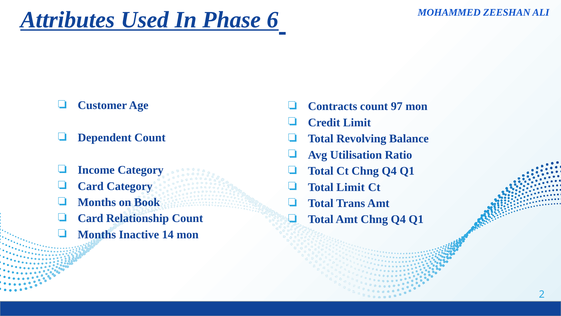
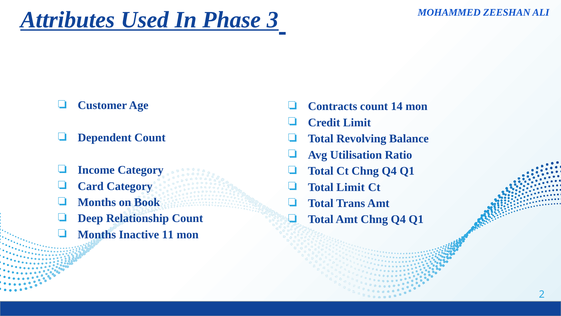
6: 6 -> 3
97: 97 -> 14
Card at (91, 218): Card -> Deep
14: 14 -> 11
